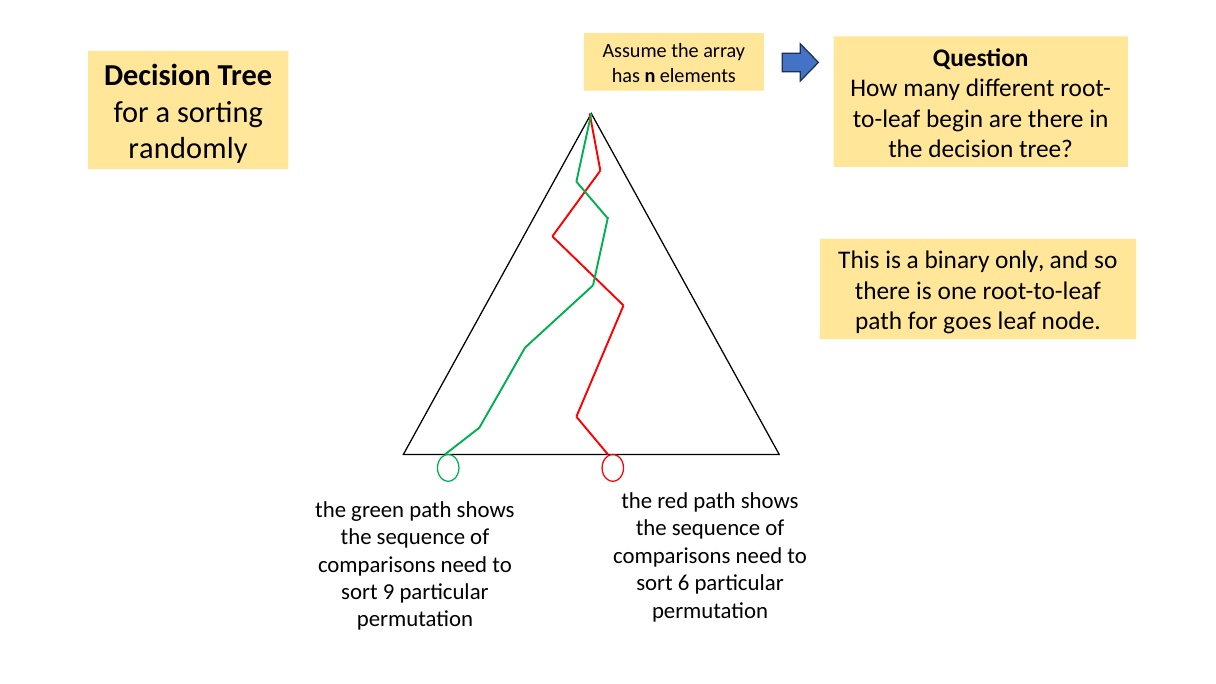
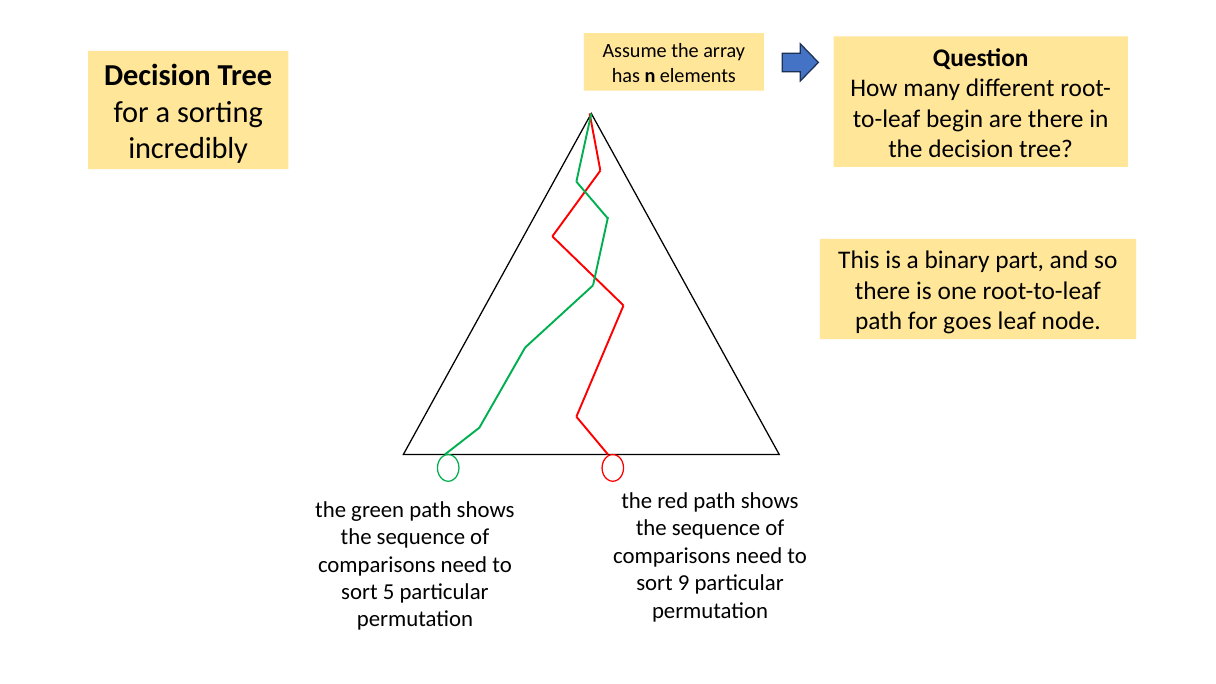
randomly: randomly -> incredibly
only: only -> part
6: 6 -> 9
9: 9 -> 5
